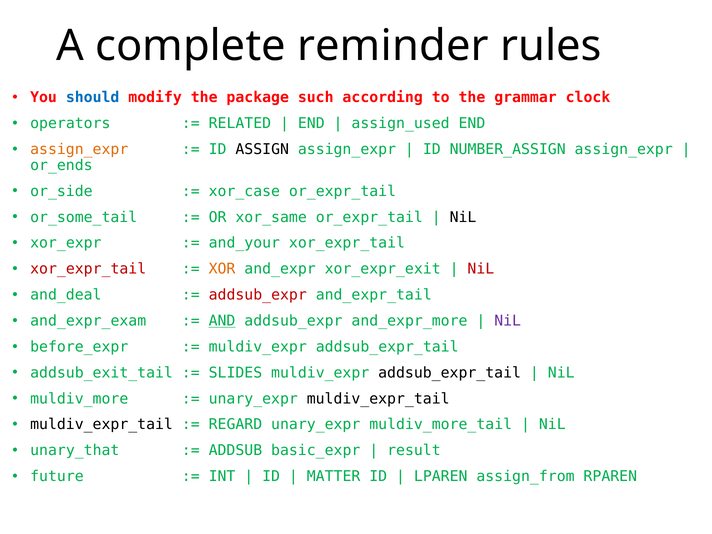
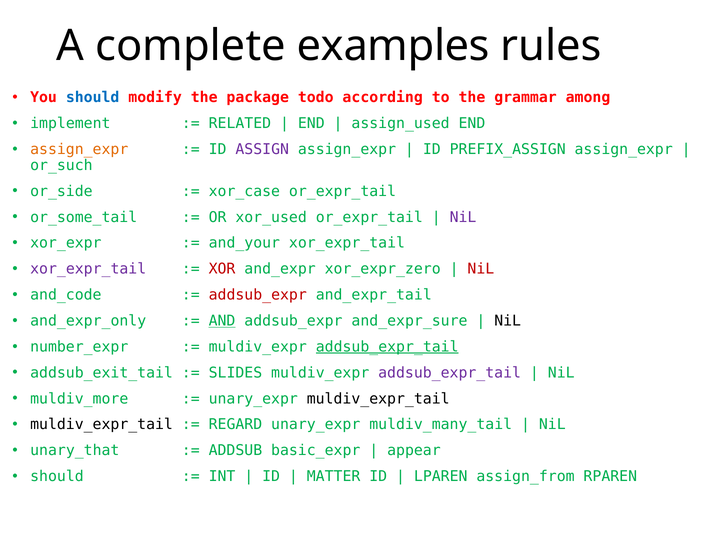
reminder: reminder -> examples
such: such -> todo
clock: clock -> among
operators: operators -> implement
ASSIGN colour: black -> purple
NUMBER_ASSIGN: NUMBER_ASSIGN -> PREFIX_ASSIGN
or_ends: or_ends -> or_such
xor_same: xor_same -> xor_used
NiL at (463, 217) colour: black -> purple
xor_expr_tail at (88, 269) colour: red -> purple
XOR colour: orange -> red
xor_expr_exit: xor_expr_exit -> xor_expr_zero
and_deal: and_deal -> and_code
and_expr_exam: and_expr_exam -> and_expr_only
and_expr_more: and_expr_more -> and_expr_sure
NiL at (508, 321) colour: purple -> black
before_expr: before_expr -> number_expr
addsub_expr_tail at (387, 347) underline: none -> present
addsub_expr_tail at (450, 373) colour: black -> purple
muldiv_more_tail: muldiv_more_tail -> muldiv_many_tail
result: result -> appear
future at (57, 476): future -> should
